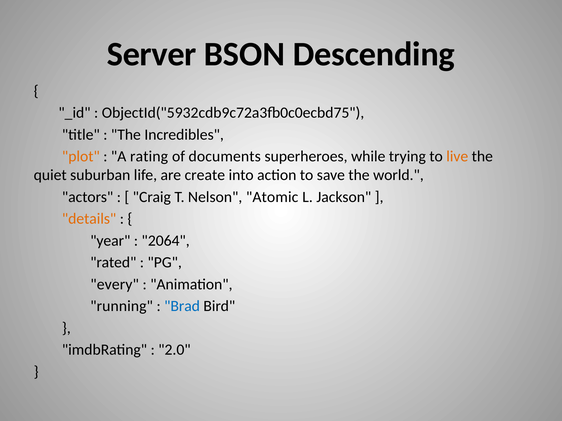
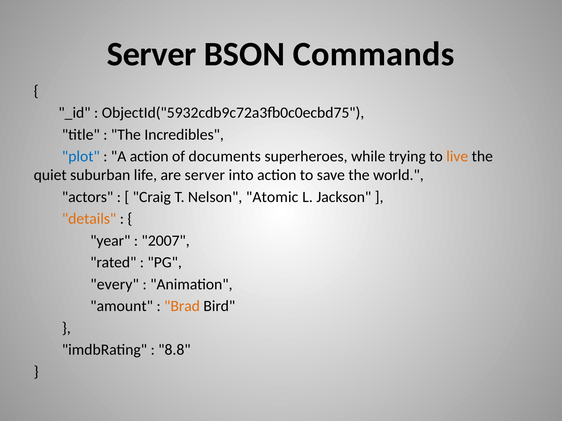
Descending: Descending -> Commands
plot colour: orange -> blue
A rating: rating -> action
are create: create -> server
2064: 2064 -> 2007
running: running -> amount
Brad colour: blue -> orange
2.0: 2.0 -> 8.8
